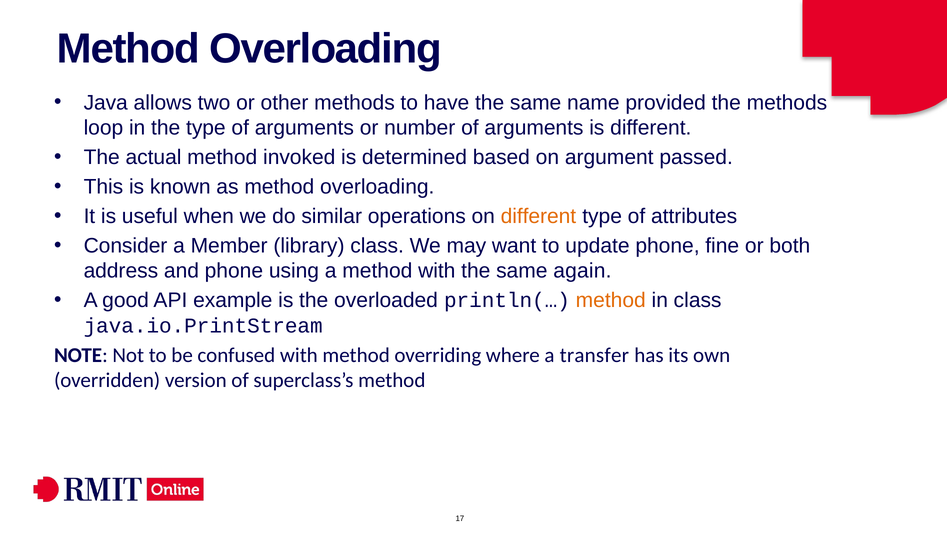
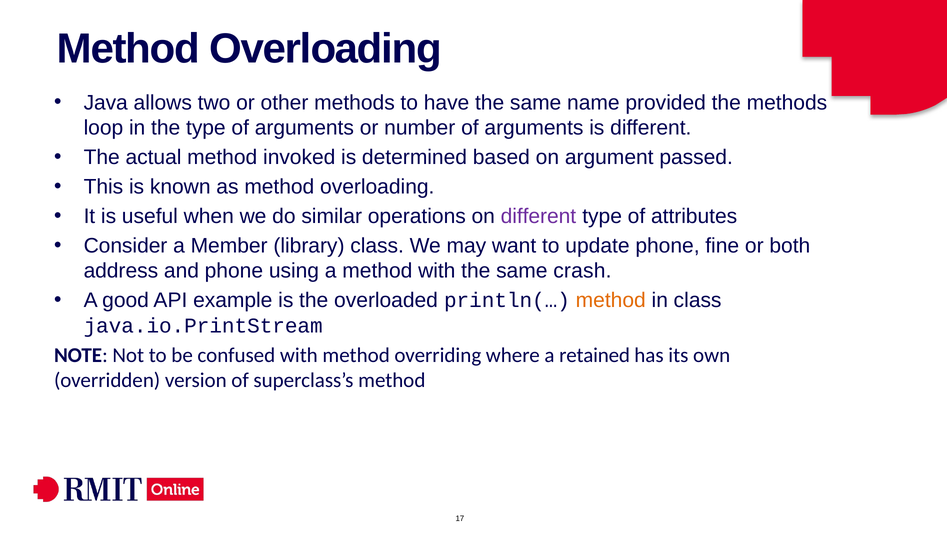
different at (538, 216) colour: orange -> purple
again: again -> crash
transfer: transfer -> retained
